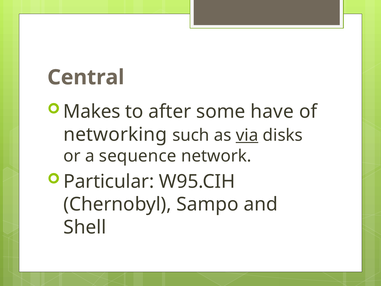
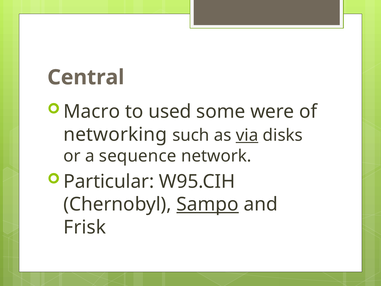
Makes: Makes -> Macro
after: after -> used
have: have -> were
Sampo underline: none -> present
Shell: Shell -> Frisk
